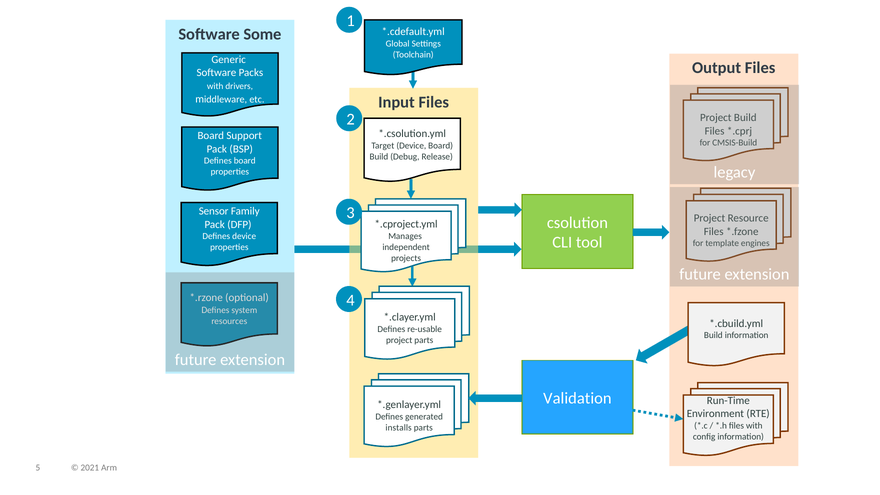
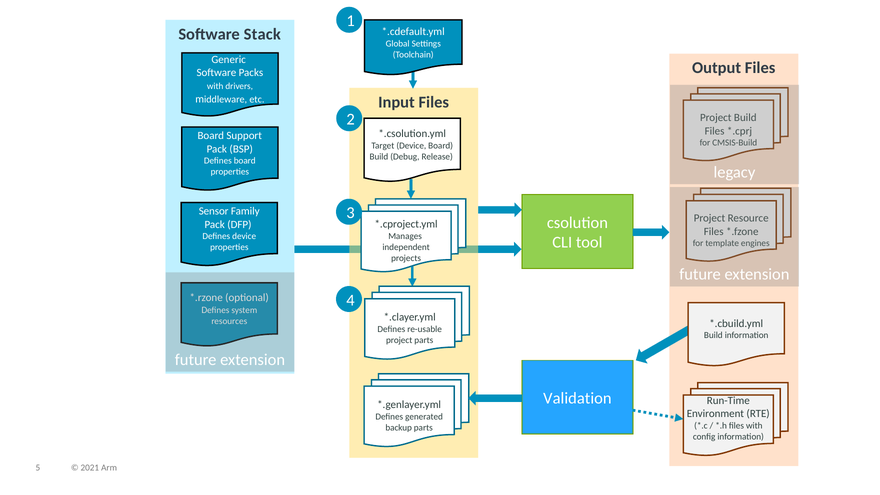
Some: Some -> Stack
installs: installs -> backup
